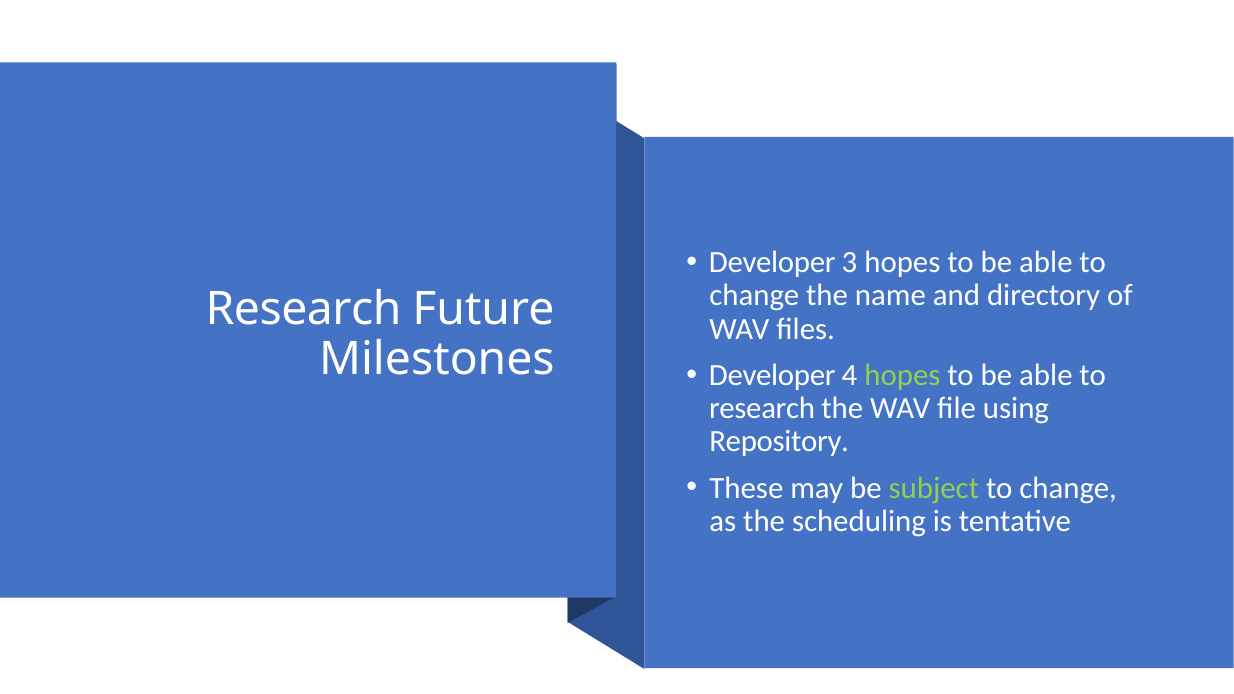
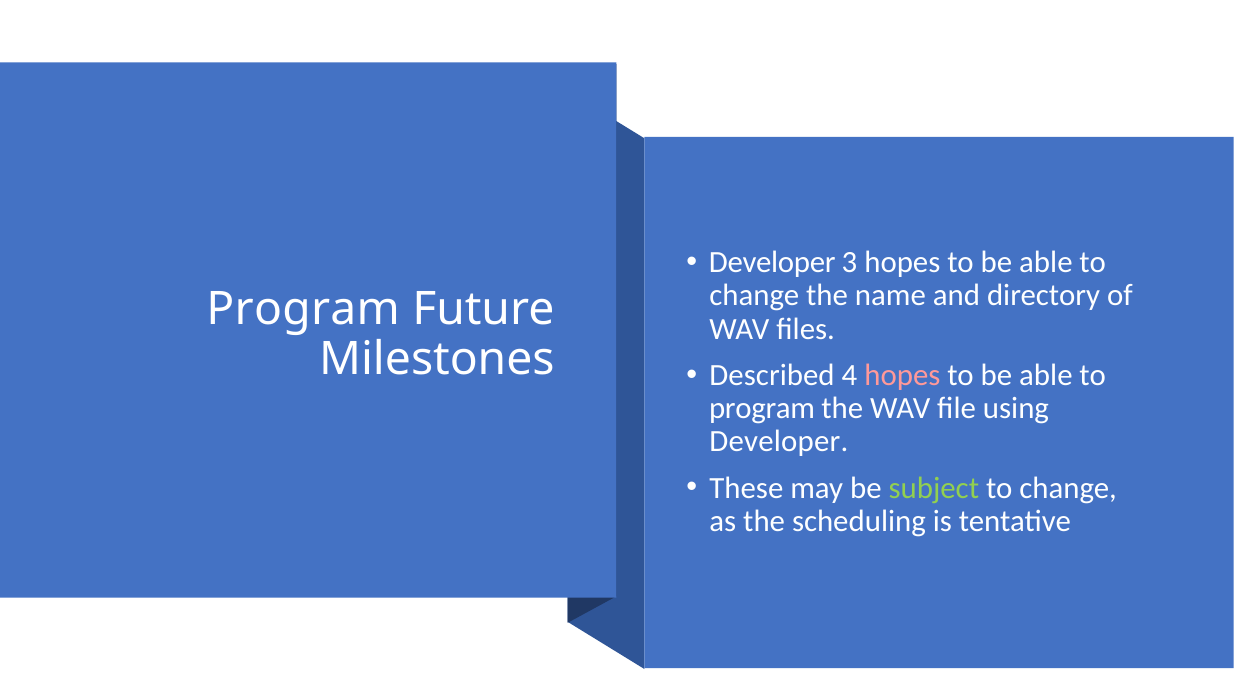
Research at (304, 310): Research -> Program
Developer at (772, 375): Developer -> Described
hopes at (902, 375) colour: light green -> pink
research at (762, 408): research -> program
Repository at (779, 442): Repository -> Developer
